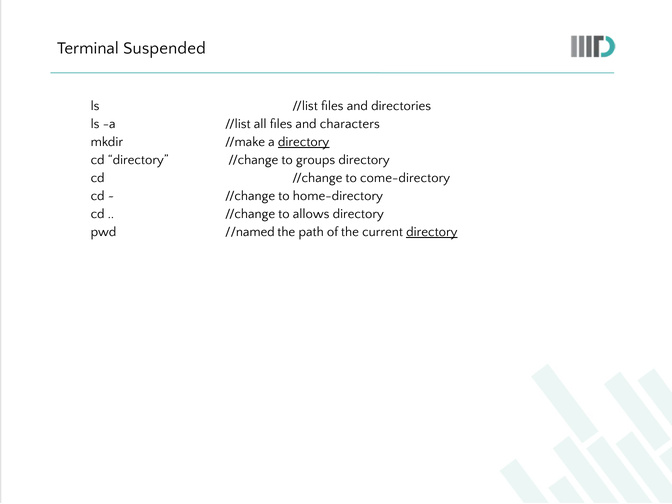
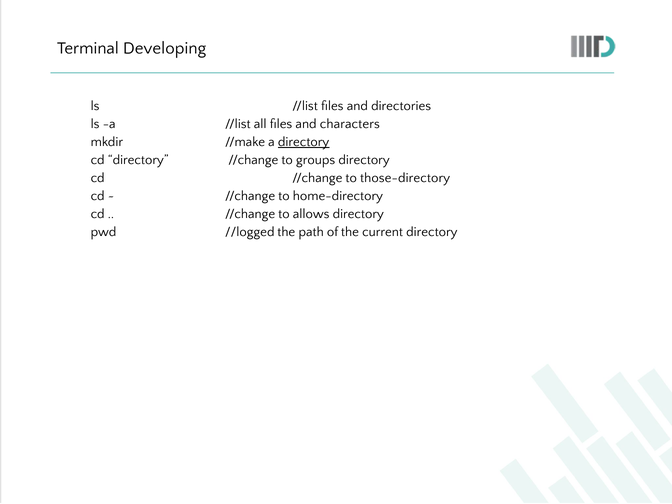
Suspended: Suspended -> Developing
come-directory: come-directory -> those-directory
//named: //named -> //logged
directory at (432, 232) underline: present -> none
